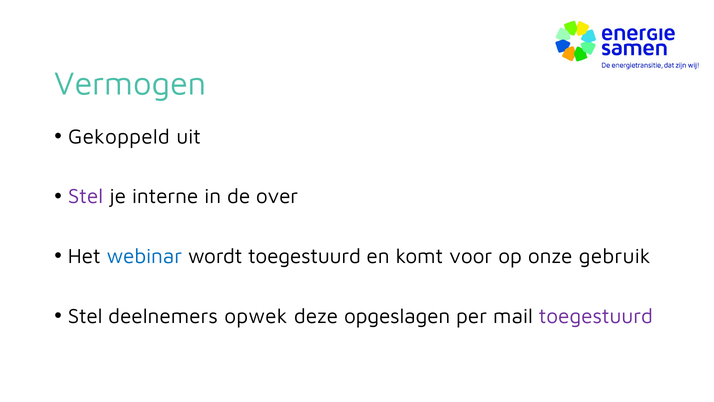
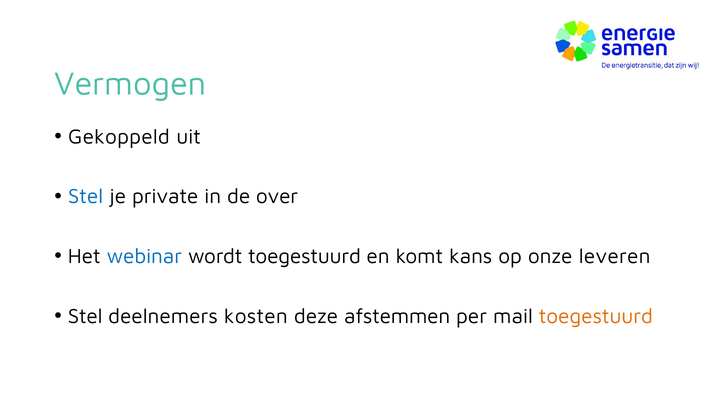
Stel at (85, 196) colour: purple -> blue
interne: interne -> private
voor: voor -> kans
gebruik: gebruik -> leveren
opwek: opwek -> kosten
opgeslagen: opgeslagen -> afstemmen
toegestuurd at (596, 316) colour: purple -> orange
